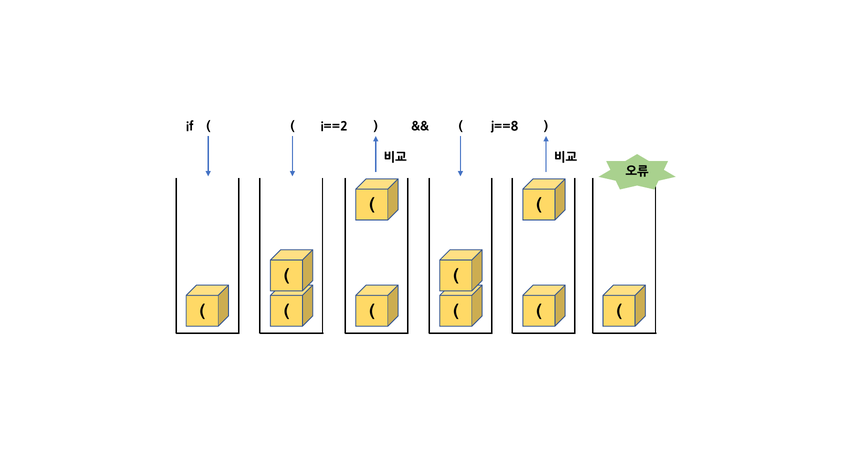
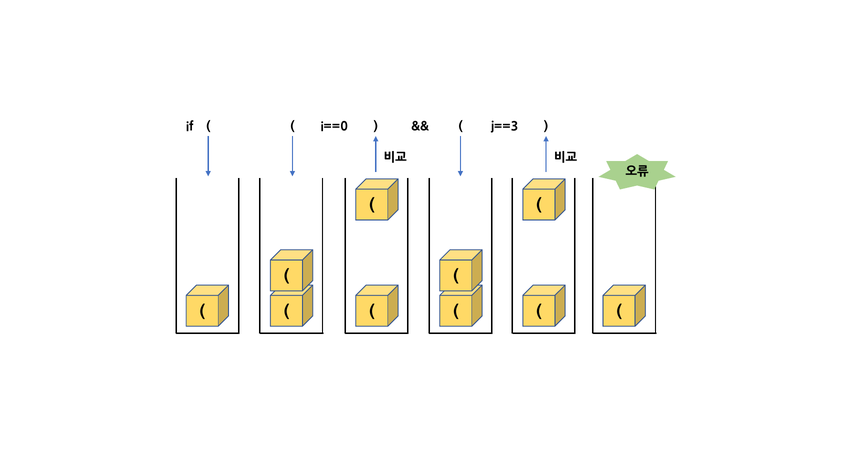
i==2: i==2 -> i==0
j==8: j==8 -> j==3
